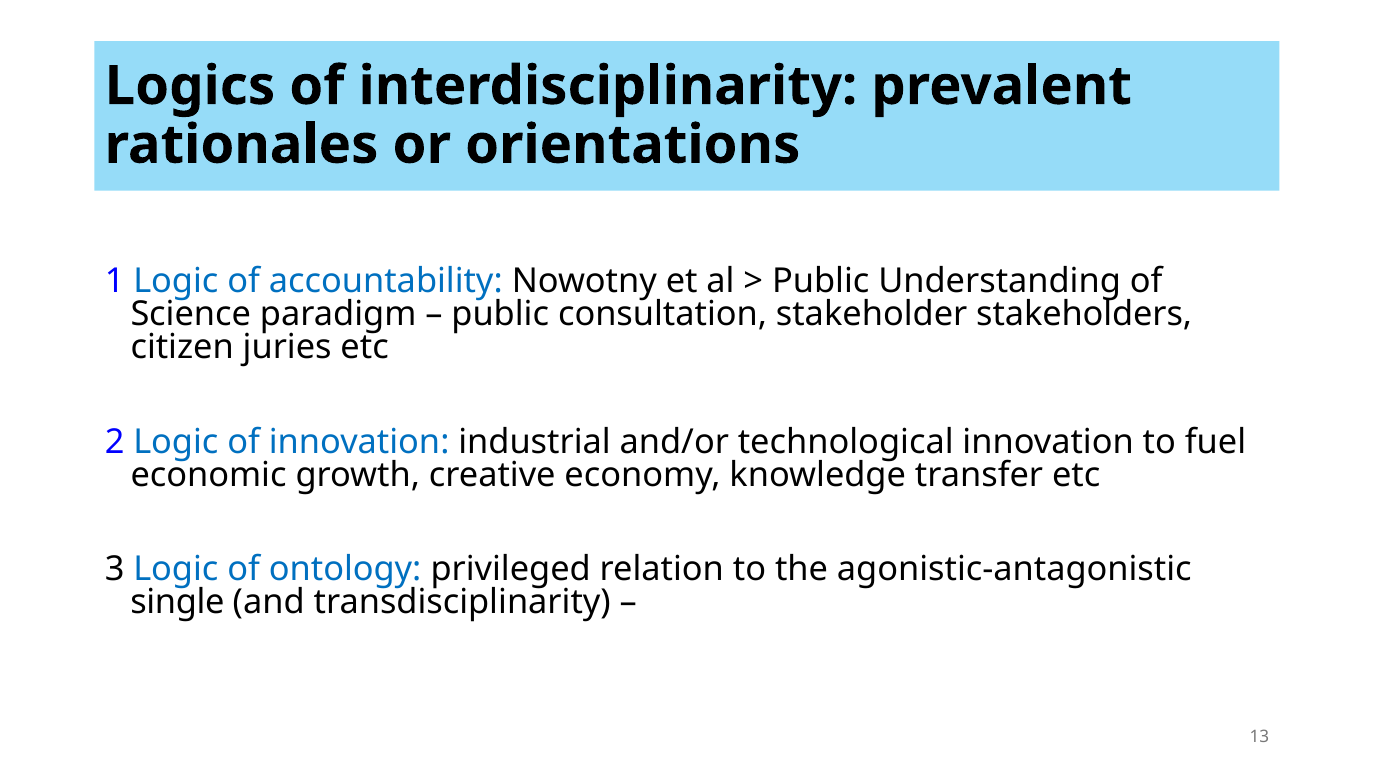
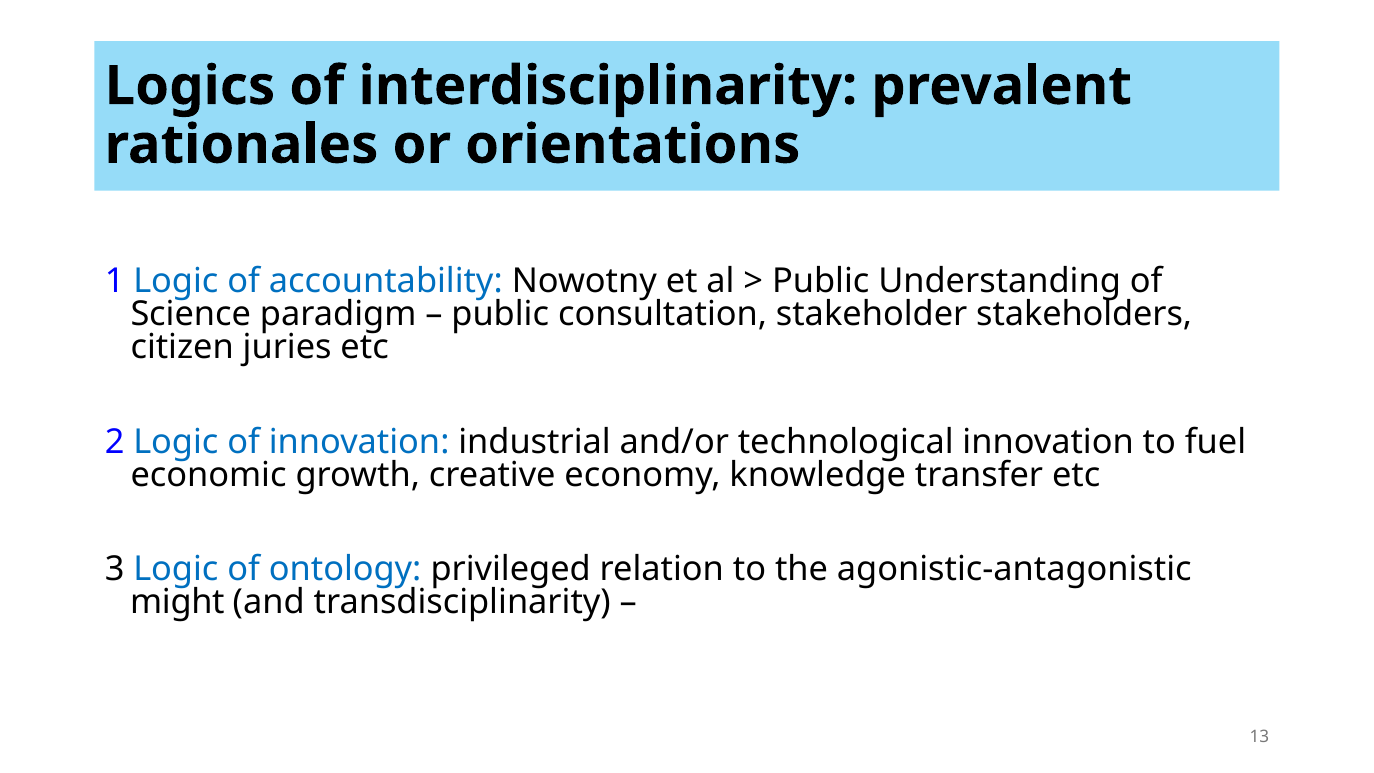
single: single -> might
